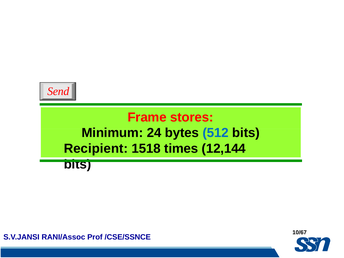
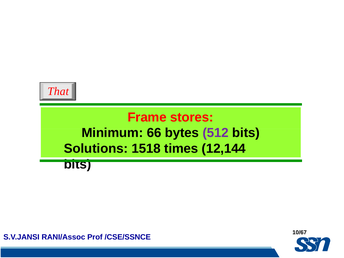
Send: Send -> That
24: 24 -> 66
512 colour: blue -> purple
Recipient: Recipient -> Solutions
